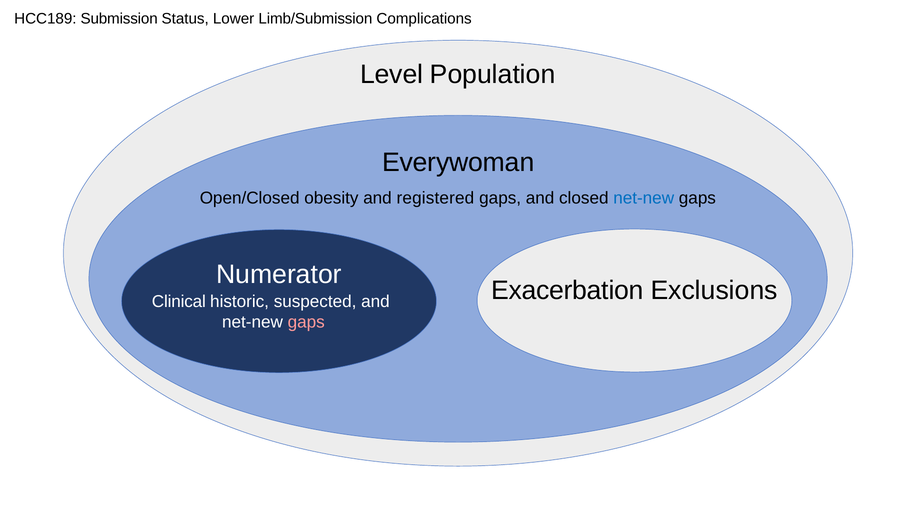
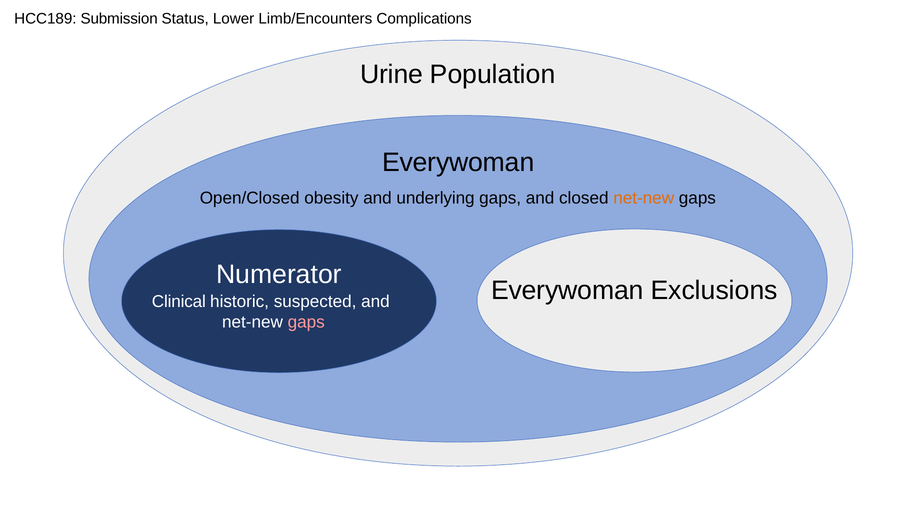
Limb/Submission: Limb/Submission -> Limb/Encounters
Level: Level -> Urine
registered: registered -> underlying
net-new at (644, 198) colour: blue -> orange
Exacerbation at (567, 290): Exacerbation -> Everywoman
